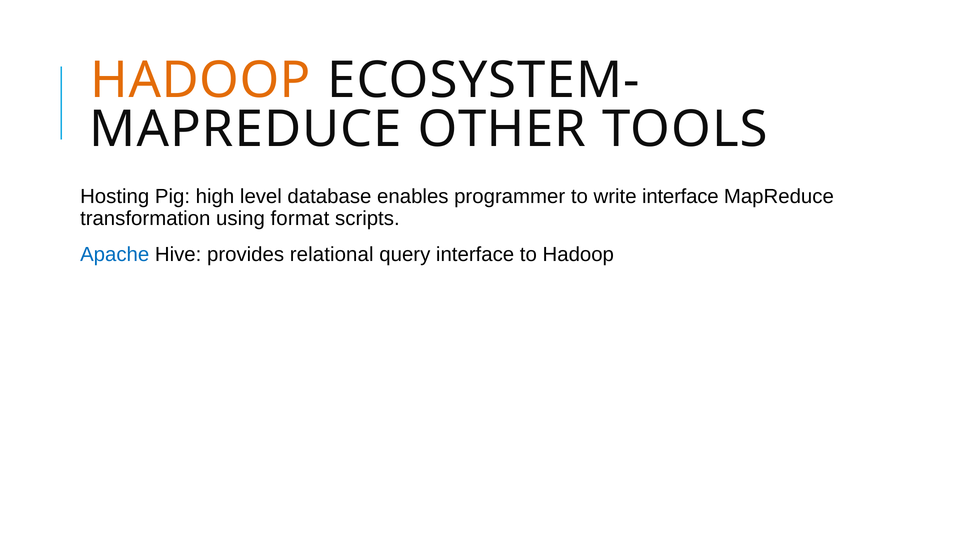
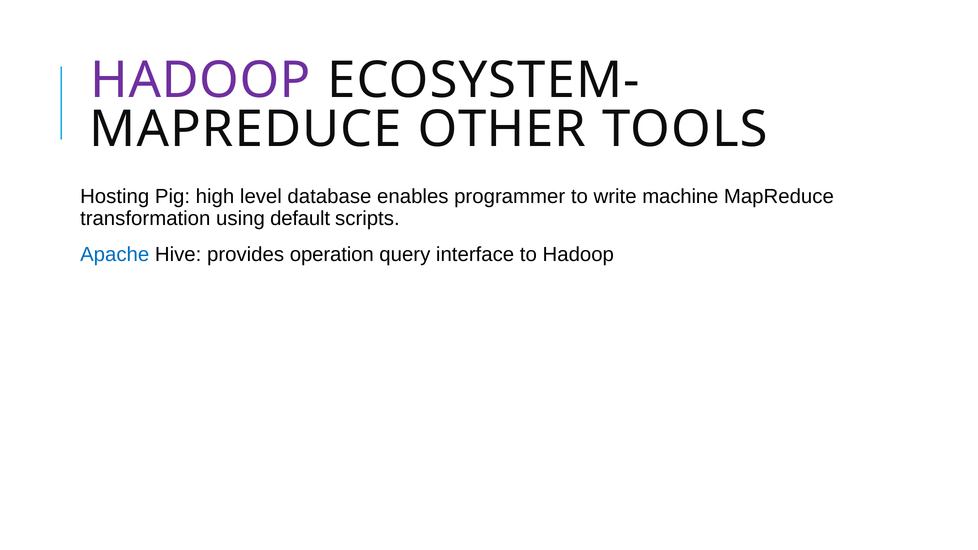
HADOOP at (201, 80) colour: orange -> purple
write interface: interface -> machine
format: format -> default
relational: relational -> operation
